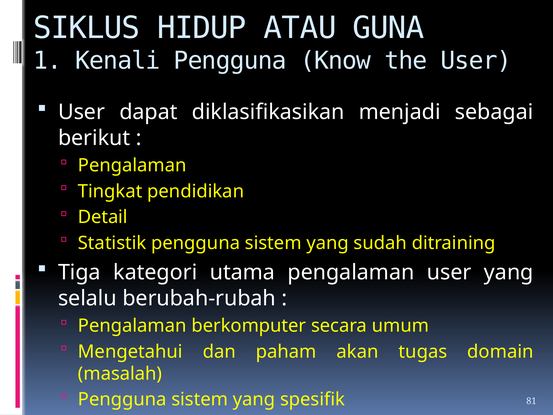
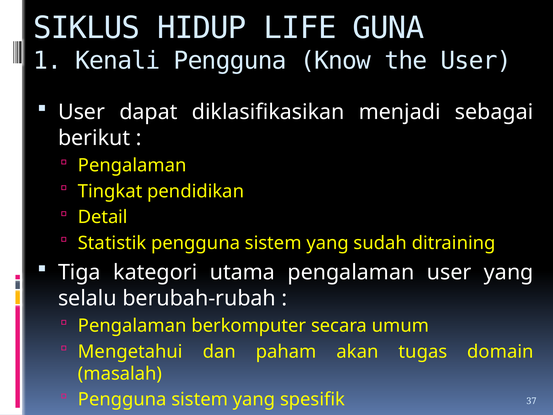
ATAU: ATAU -> LIFE
81: 81 -> 37
